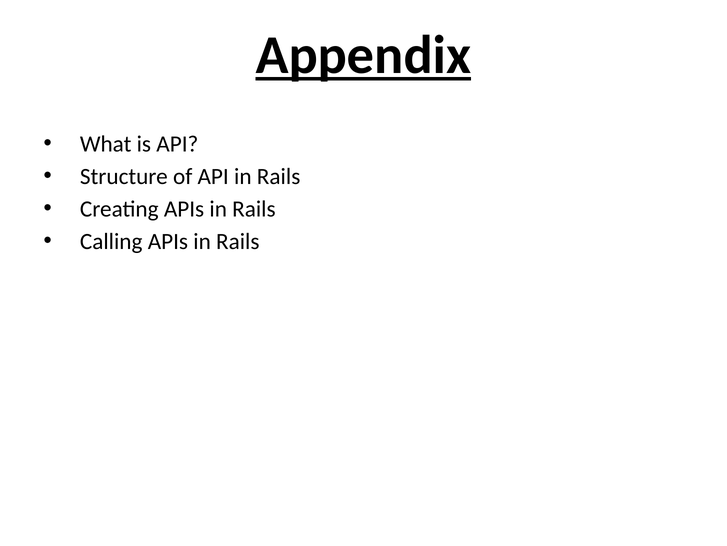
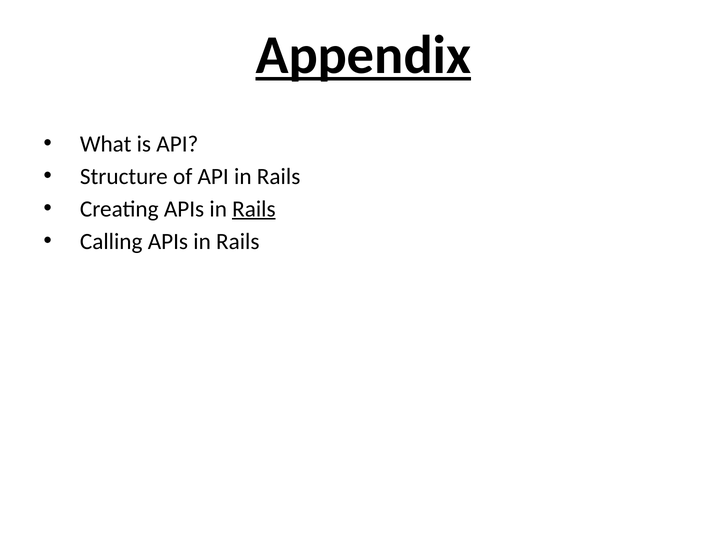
Rails at (254, 209) underline: none -> present
